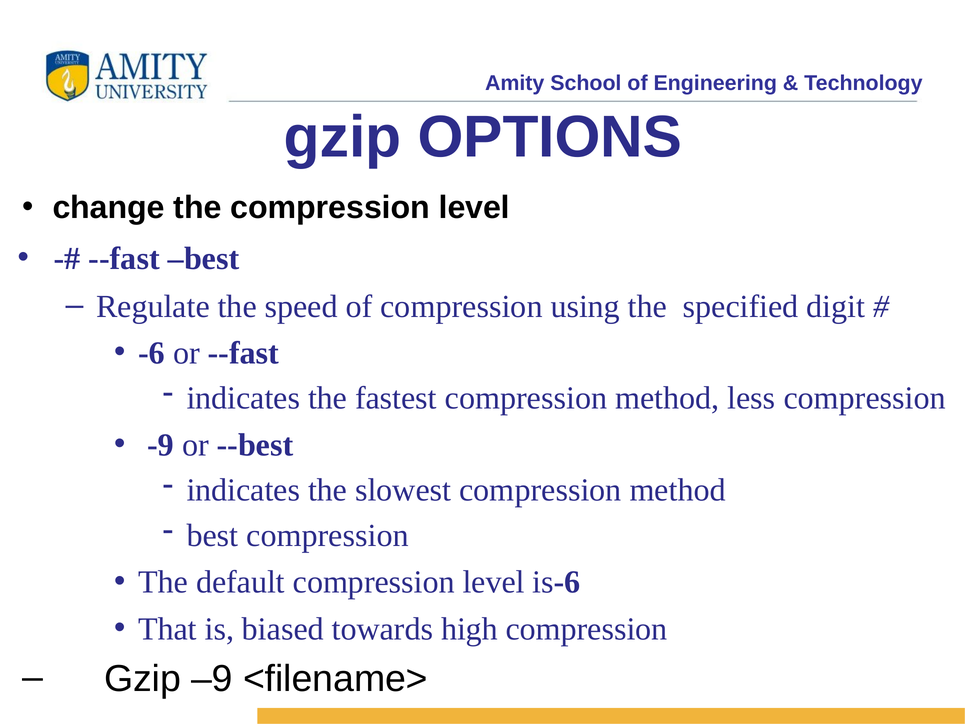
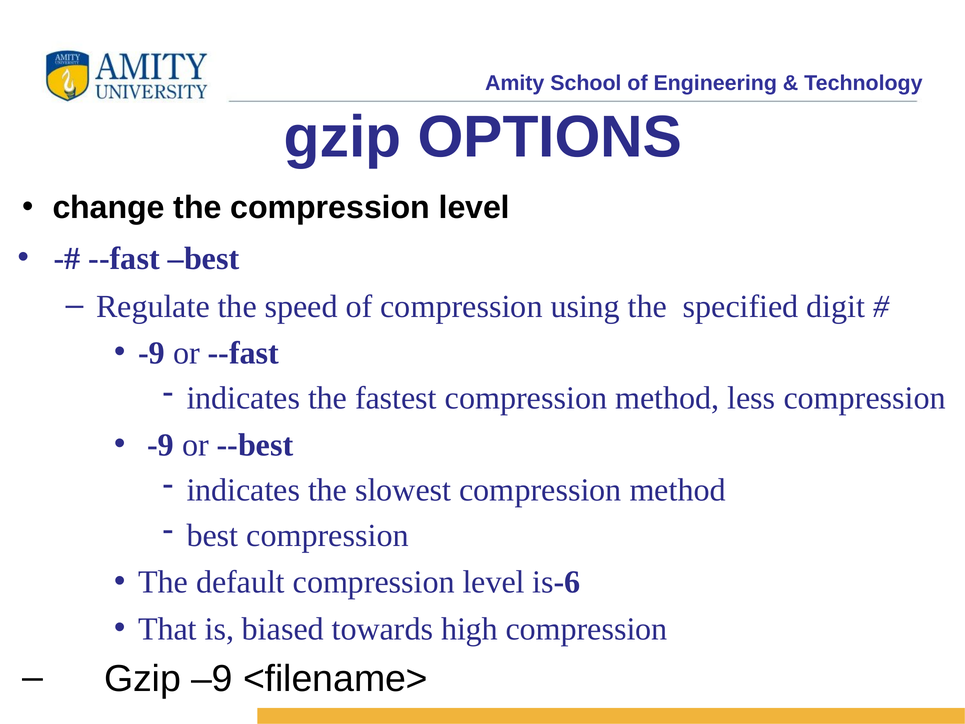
-6 at (152, 353): -6 -> -9
